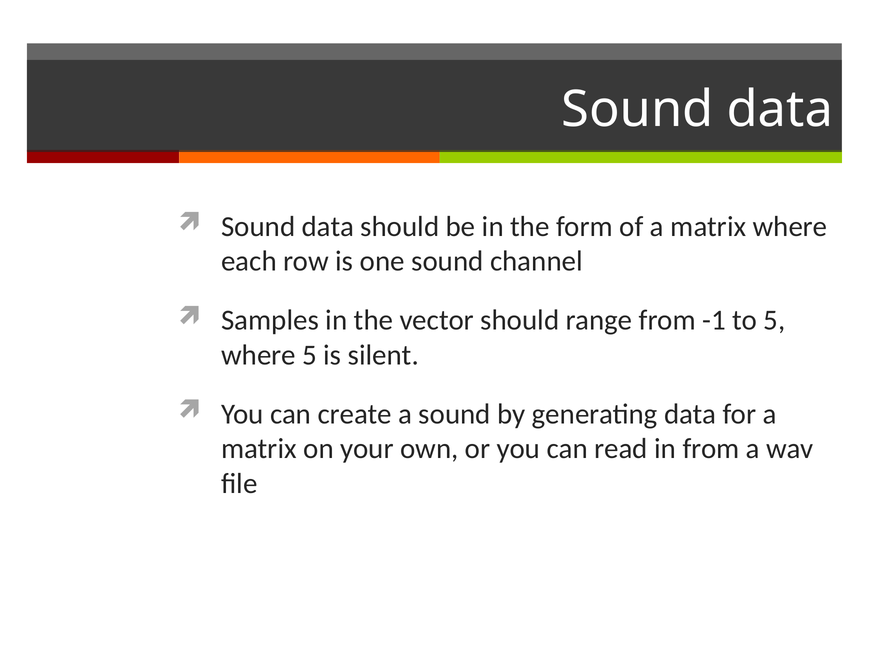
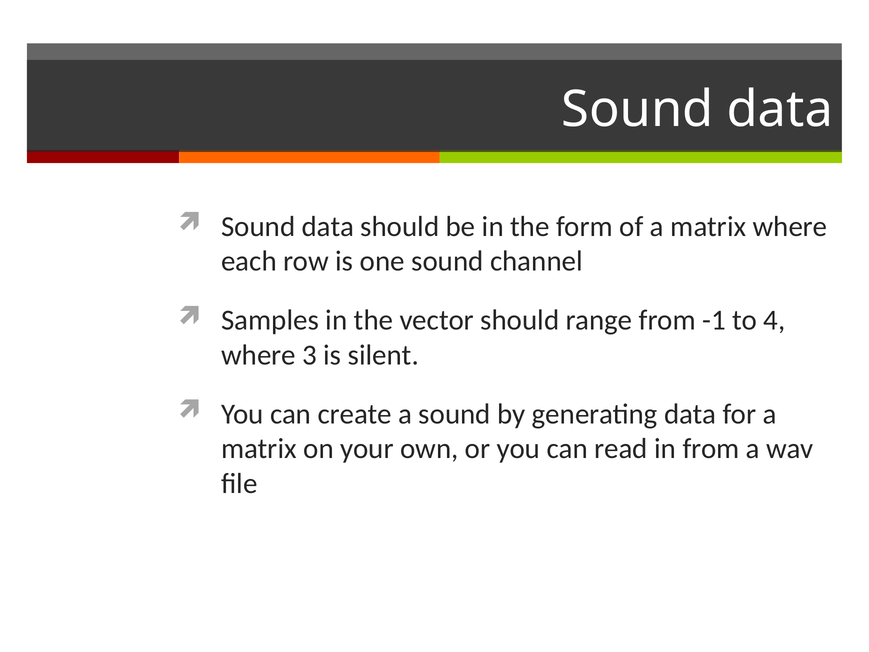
to 5: 5 -> 4
where 5: 5 -> 3
